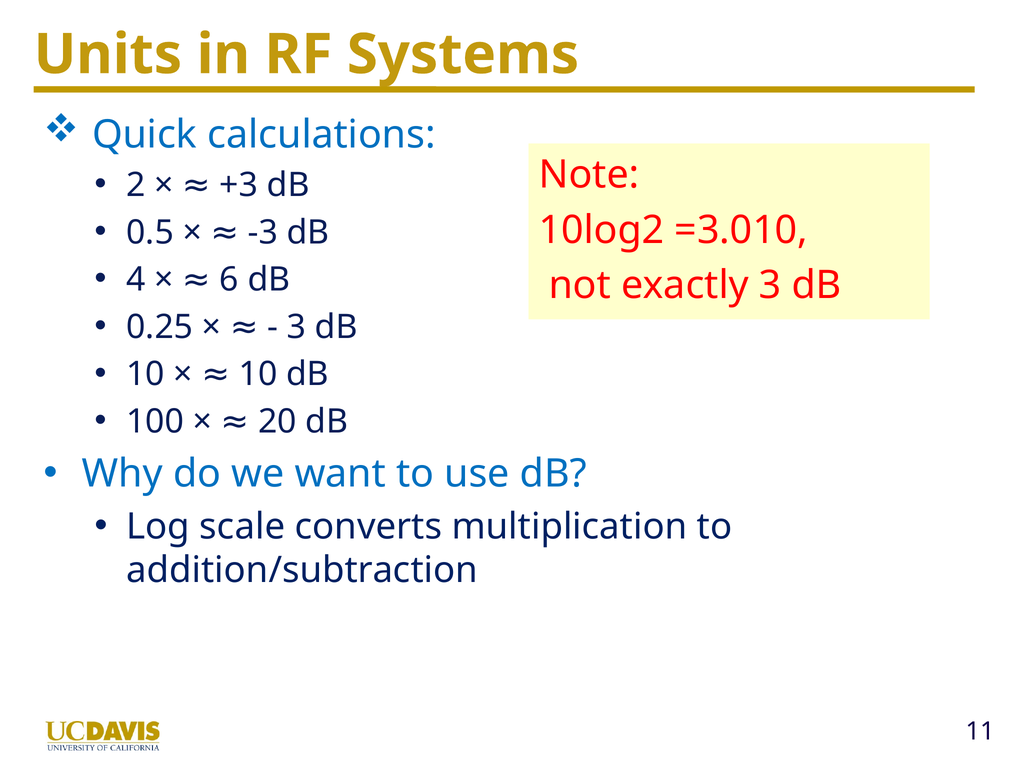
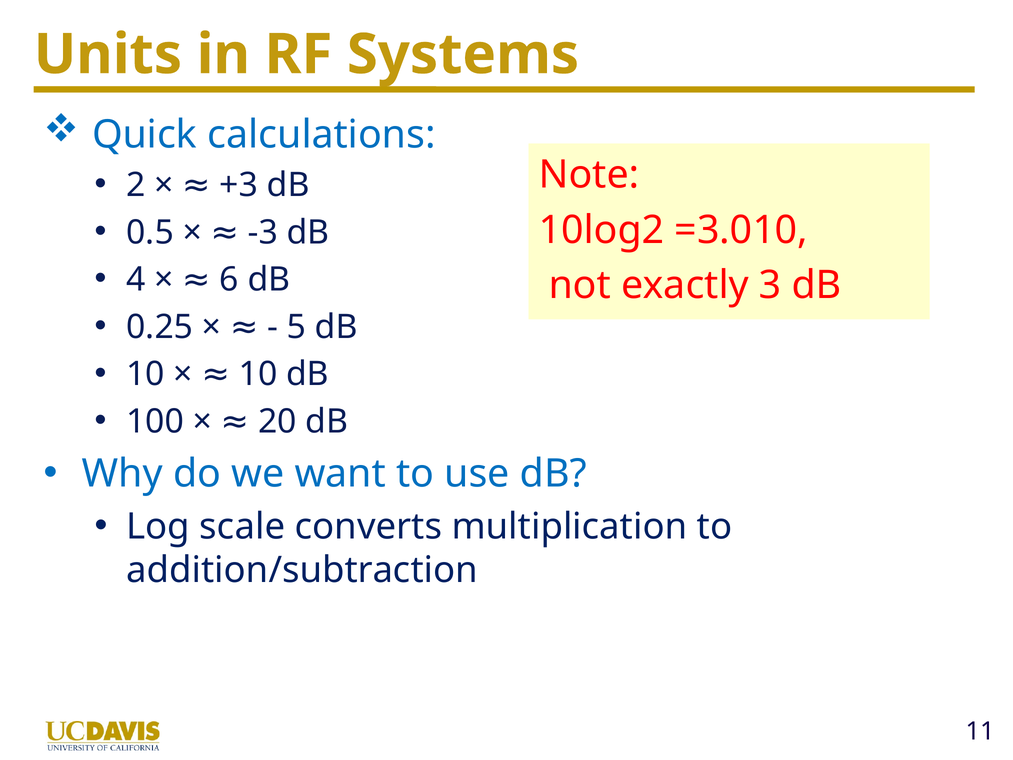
3 at (296, 327): 3 -> 5
